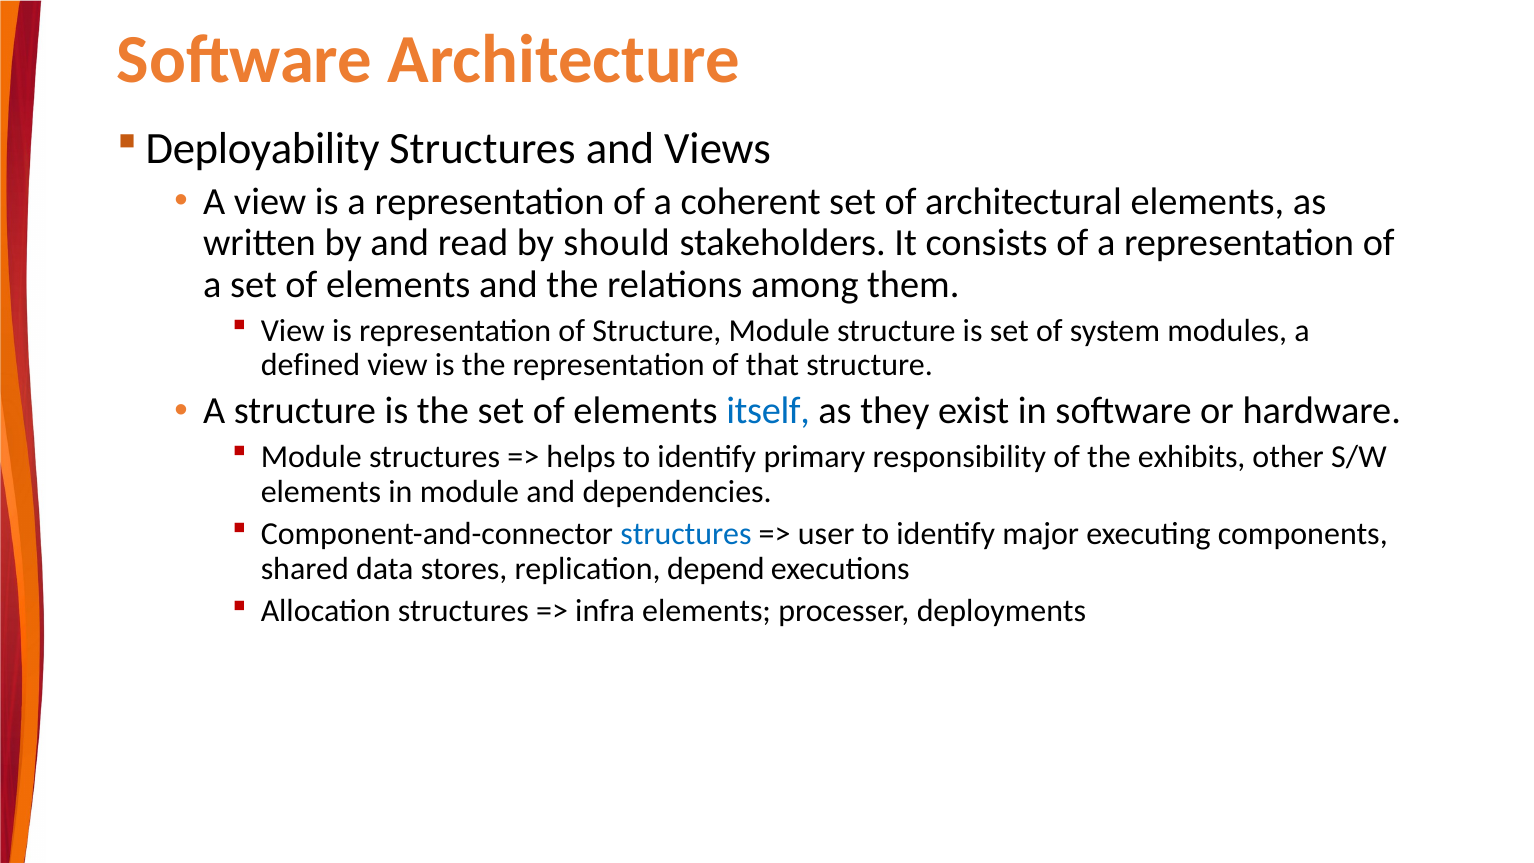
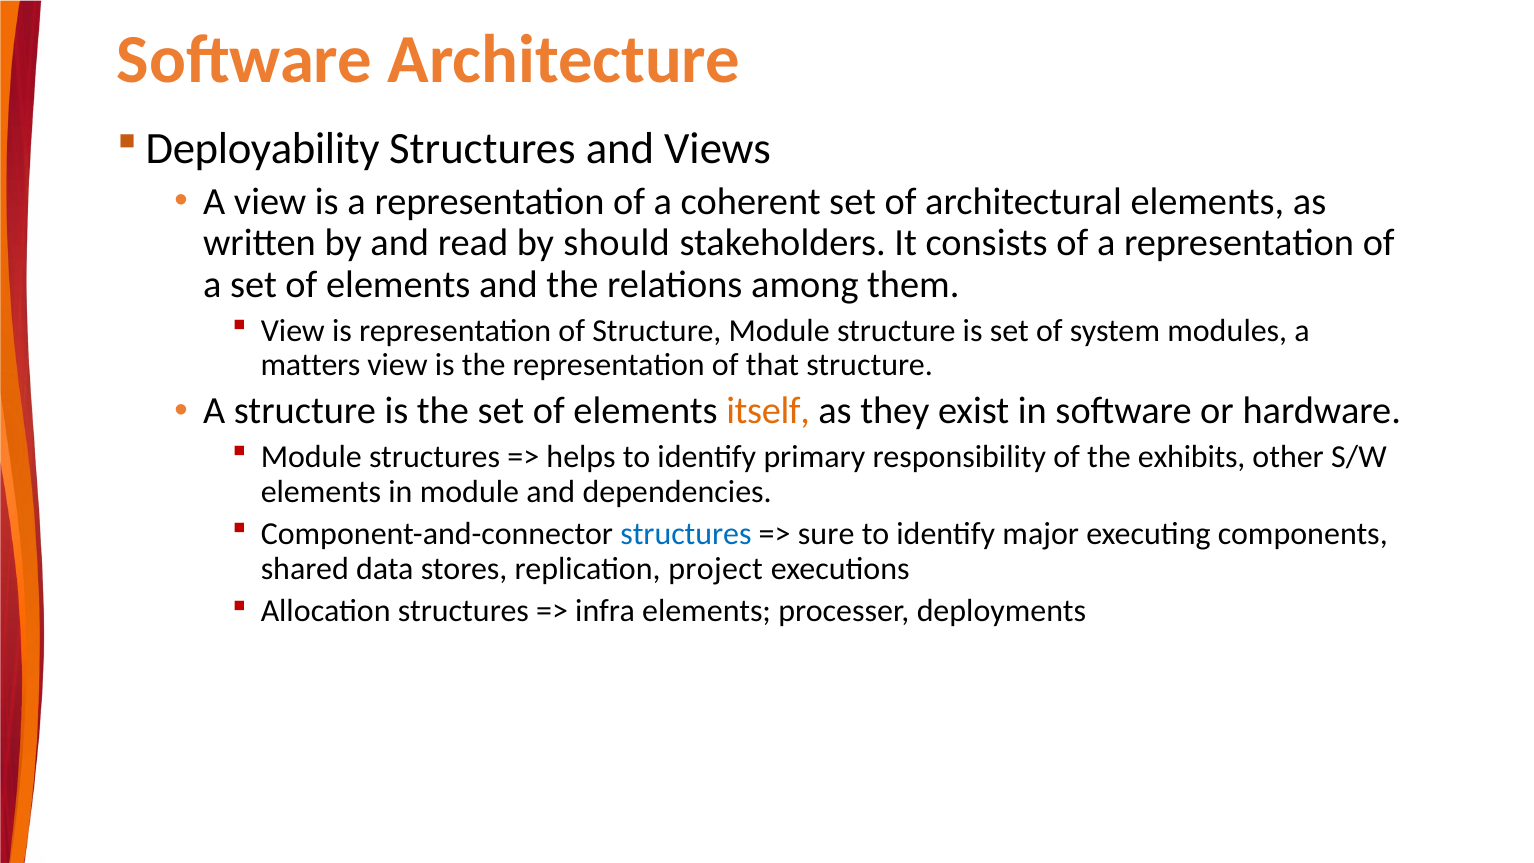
defined: defined -> matters
itself colour: blue -> orange
user: user -> sure
depend: depend -> project
